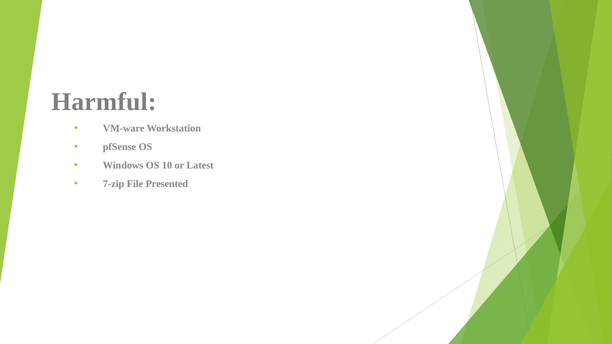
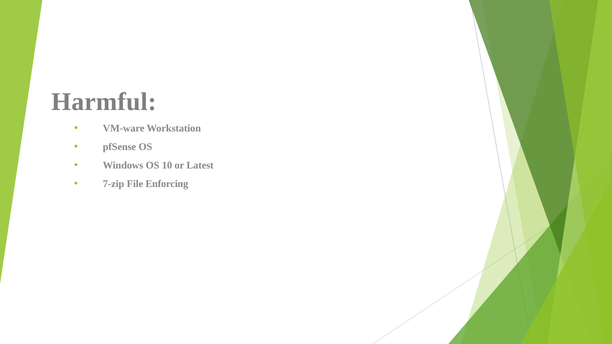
Presented: Presented -> Enforcing
